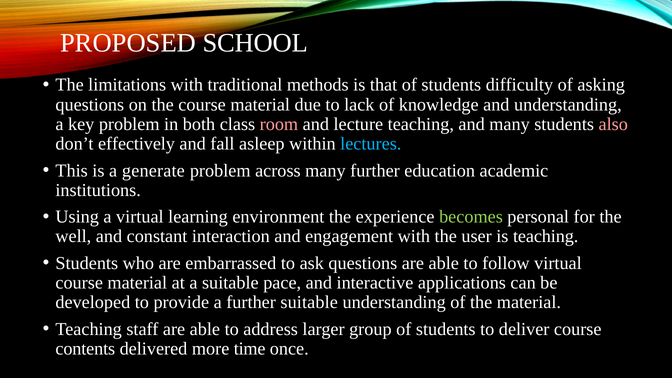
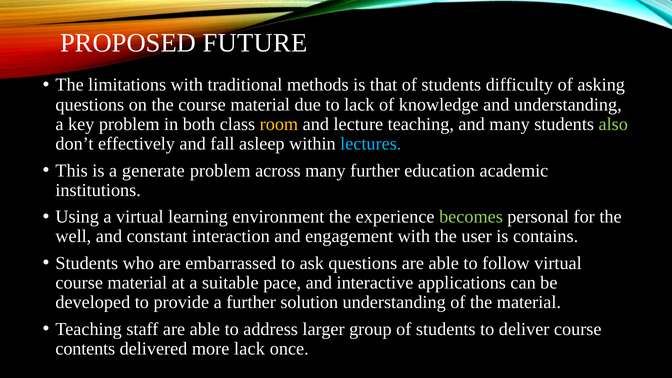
SCHOOL: SCHOOL -> FUTURE
room colour: pink -> yellow
also colour: pink -> light green
is teaching: teaching -> contains
further suitable: suitable -> solution
more time: time -> lack
